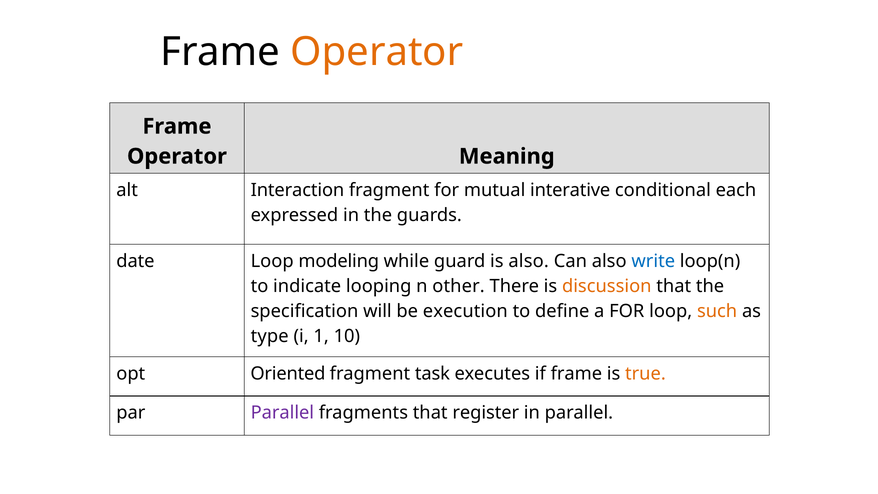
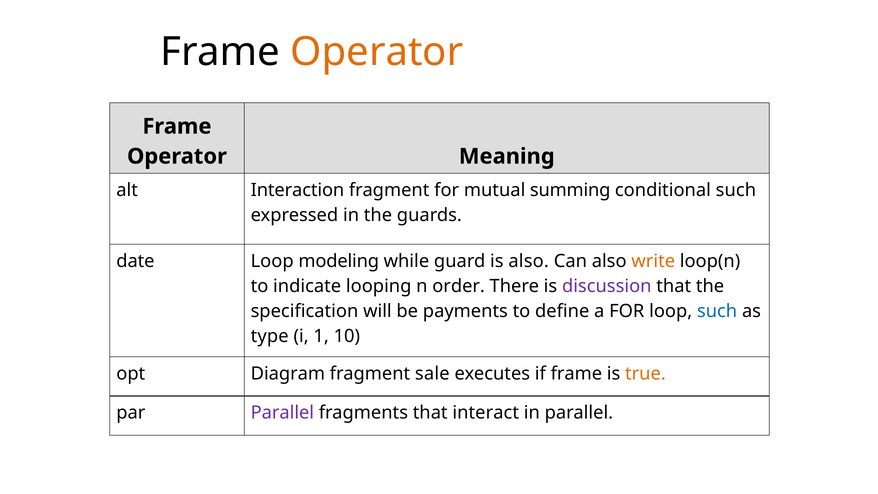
interative: interative -> summing
conditional each: each -> such
write colour: blue -> orange
other: other -> order
discussion colour: orange -> purple
execution: execution -> payments
such at (717, 311) colour: orange -> blue
Oriented: Oriented -> Diagram
task: task -> sale
register: register -> interact
